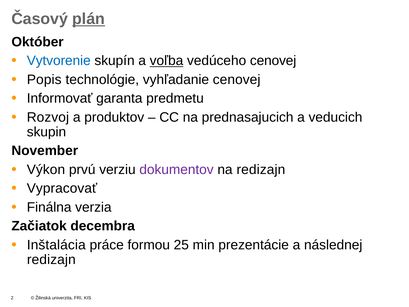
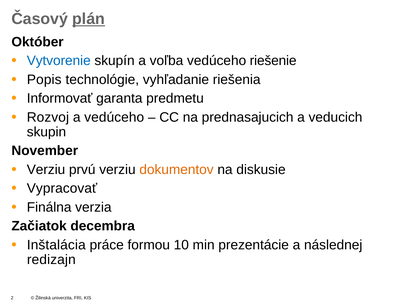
voľba underline: present -> none
vedúceho cenovej: cenovej -> riešenie
vyhľadanie cenovej: cenovej -> riešenia
a produktov: produktov -> vedúceho
Výkon at (46, 170): Výkon -> Verziu
dokumentov colour: purple -> orange
na redizajn: redizajn -> diskusie
25: 25 -> 10
